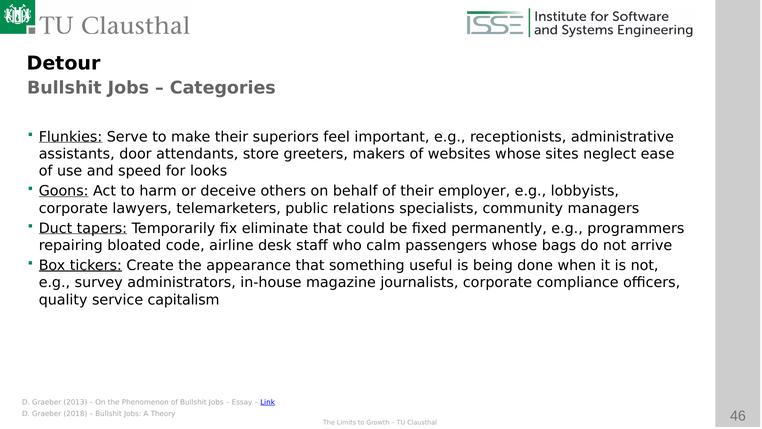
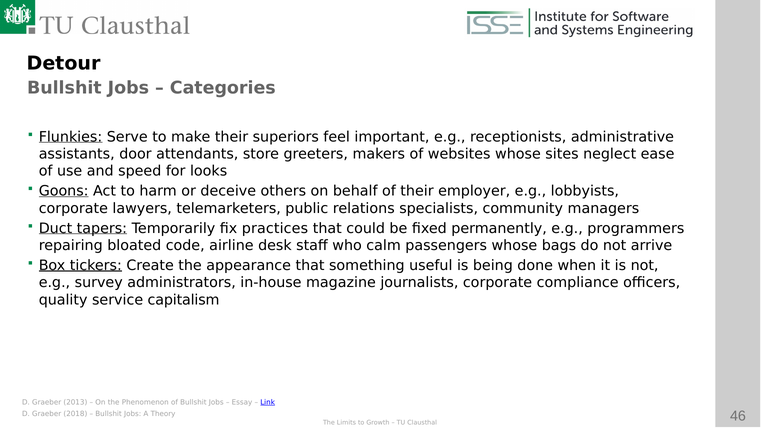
eliminate: eliminate -> practices
